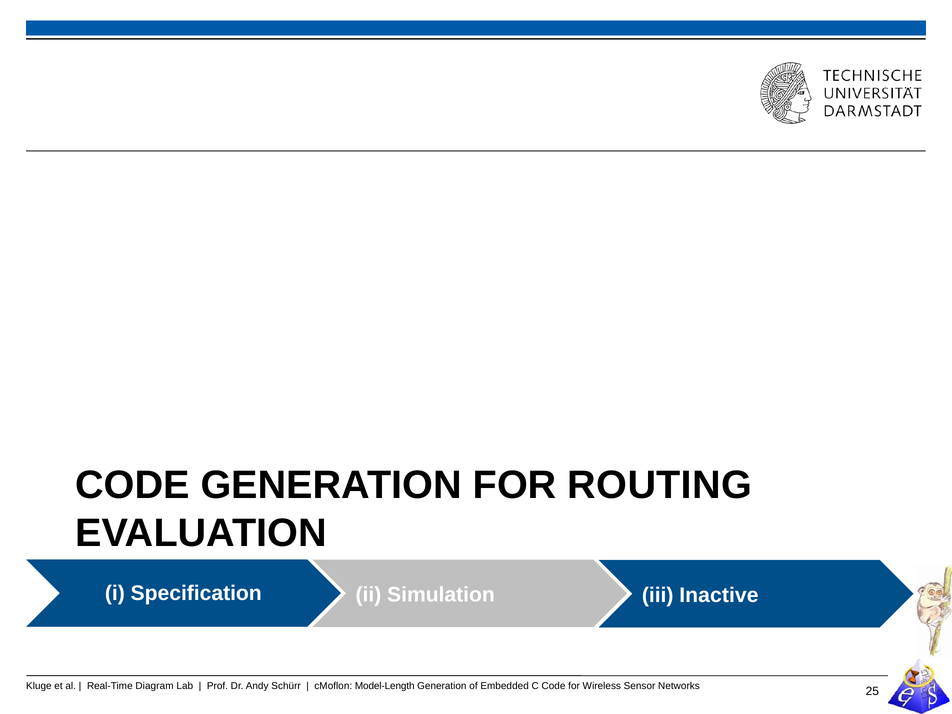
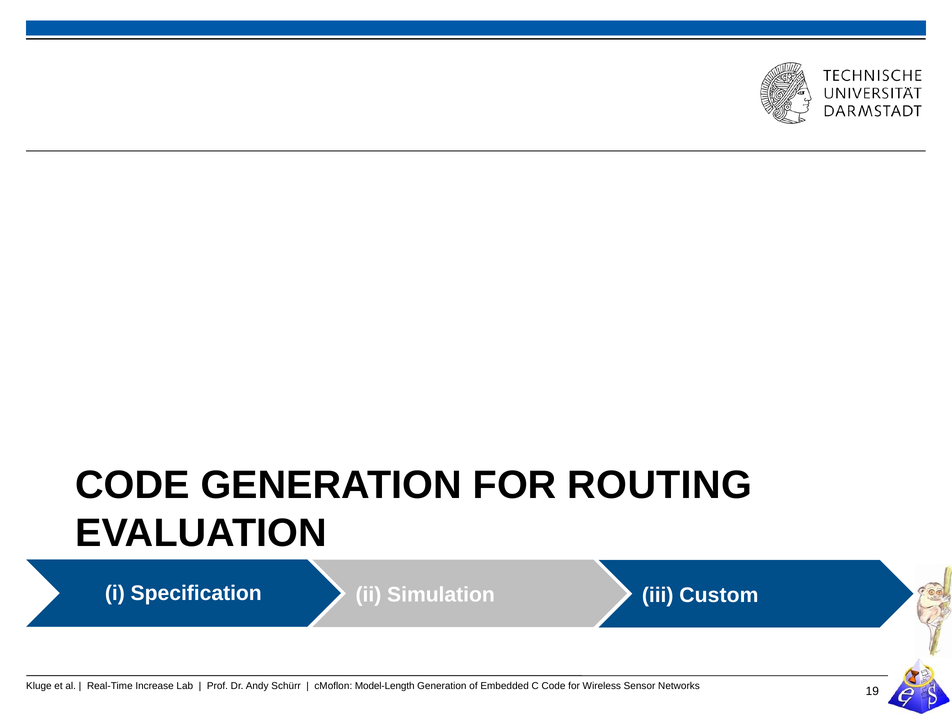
Inactive: Inactive -> Custom
Diagram: Diagram -> Increase
25: 25 -> 19
